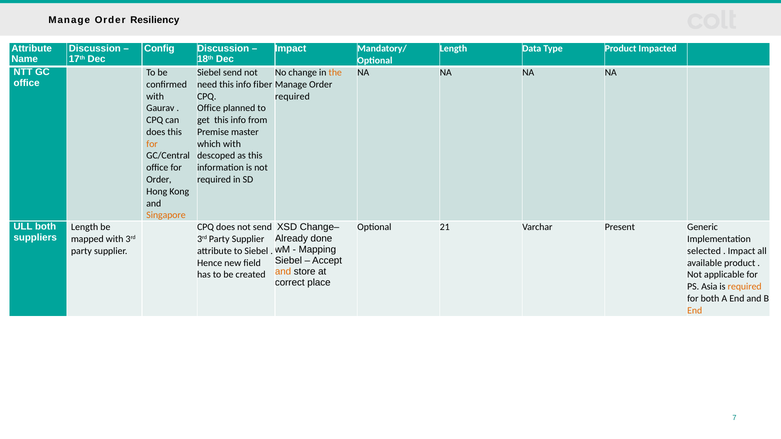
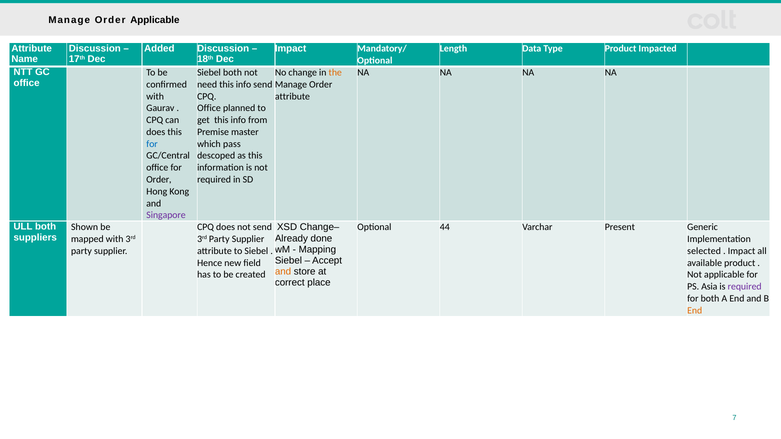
Order Resiliency: Resiliency -> Applicable
Config: Config -> Added
Siebel send: send -> both
info fiber: fiber -> send
required at (292, 96): required -> attribute
for at (152, 144) colour: orange -> blue
which with: with -> pass
Singapore colour: orange -> purple
Length at (85, 227): Length -> Shown
21: 21 -> 44
required at (745, 287) colour: orange -> purple
